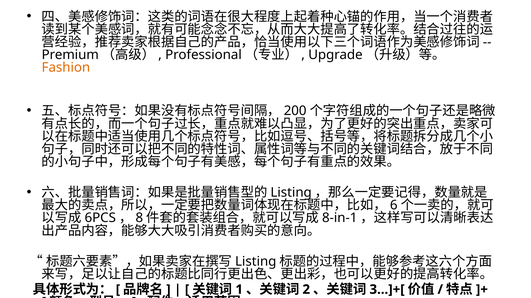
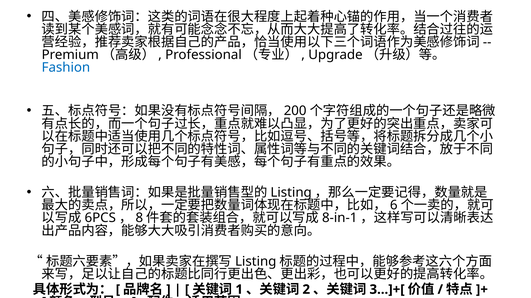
Fashion colour: orange -> blue
